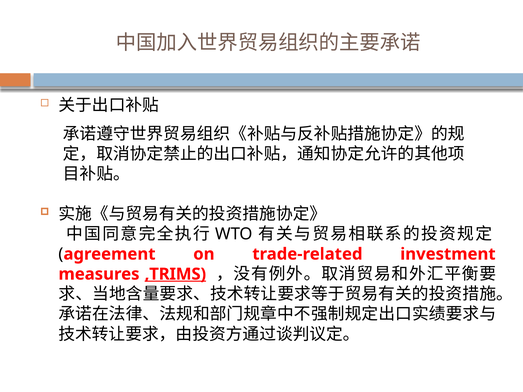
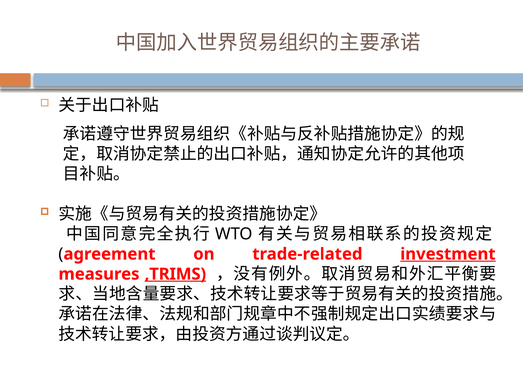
investment underline: none -> present
